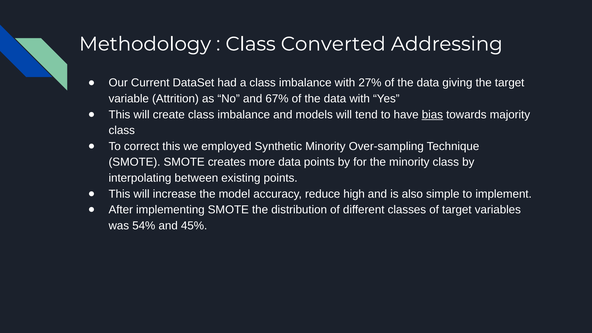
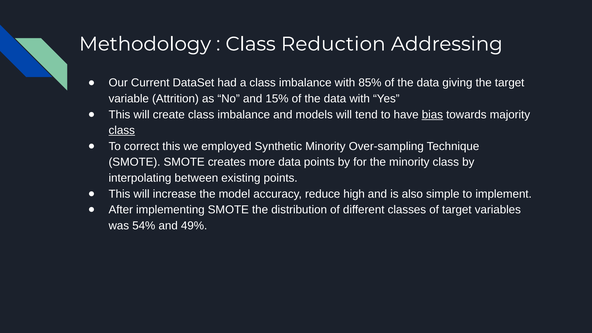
Converted: Converted -> Reduction
27%: 27% -> 85%
67%: 67% -> 15%
class at (122, 130) underline: none -> present
45%: 45% -> 49%
